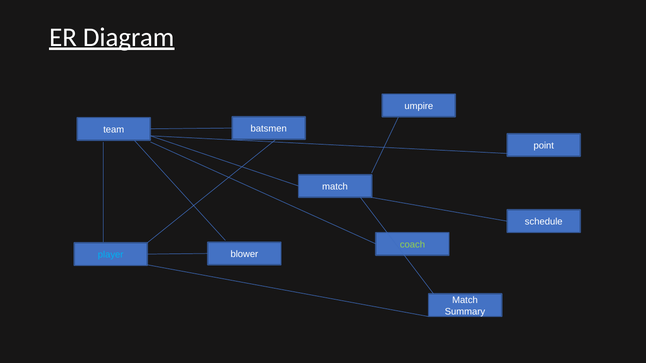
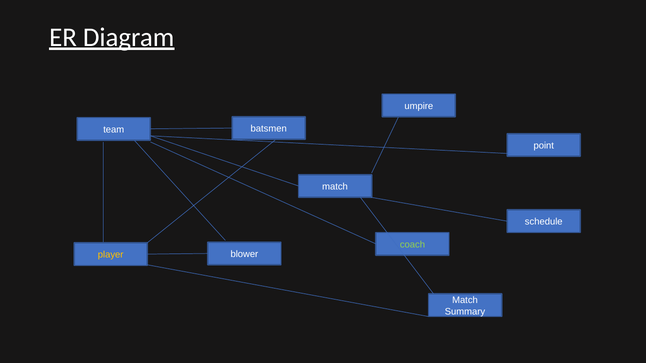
player colour: light blue -> yellow
